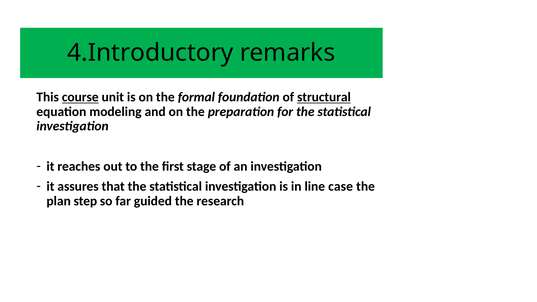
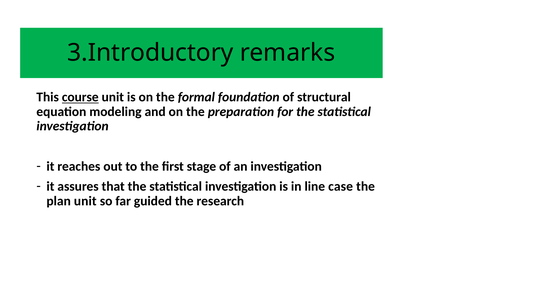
4.Introductory: 4.Introductory -> 3.Introductory
structural underline: present -> none
plan step: step -> unit
